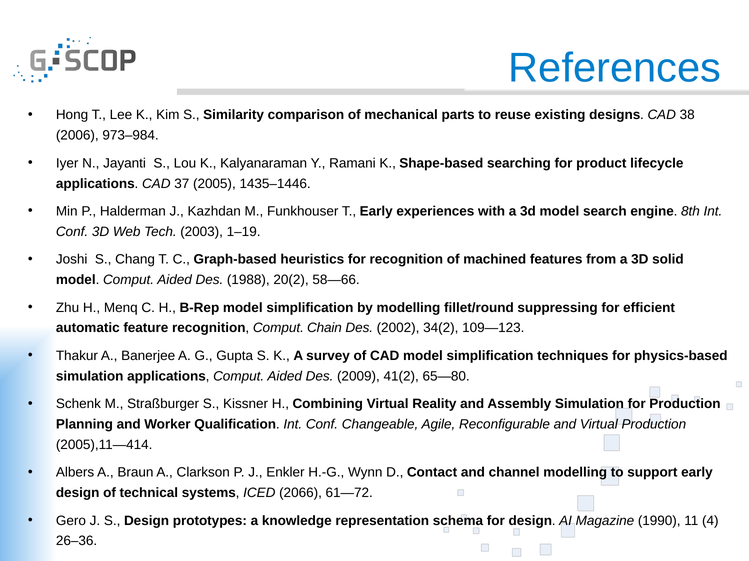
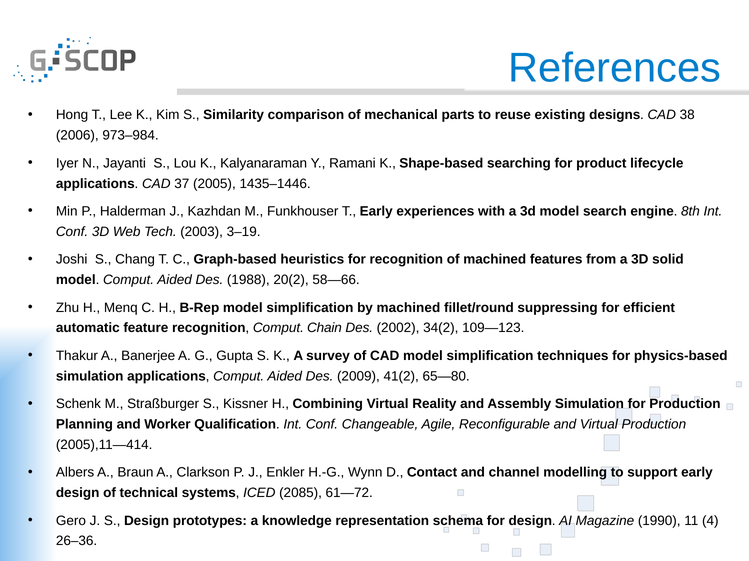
1–19: 1–19 -> 3–19
by modelling: modelling -> machined
2066: 2066 -> 2085
